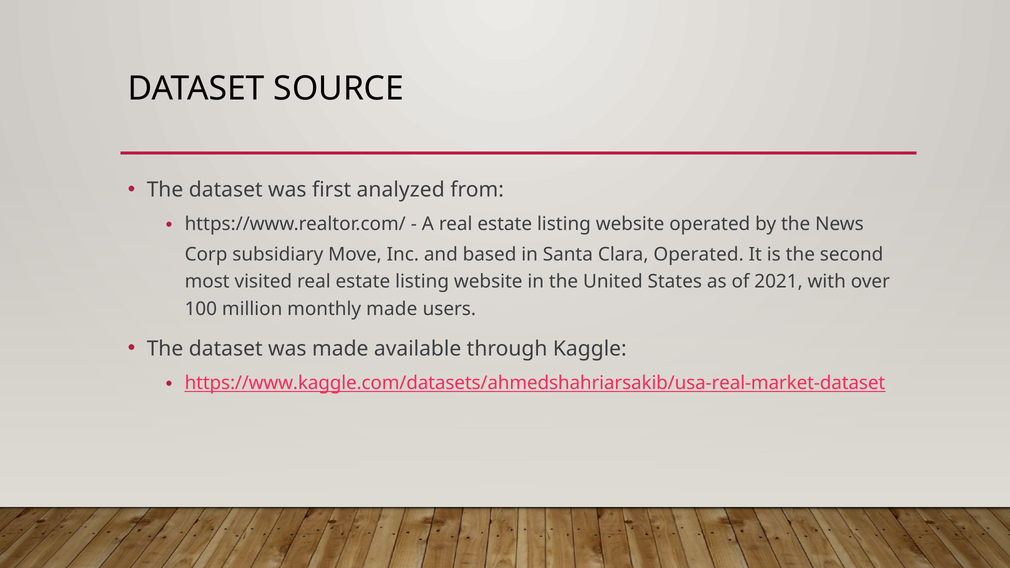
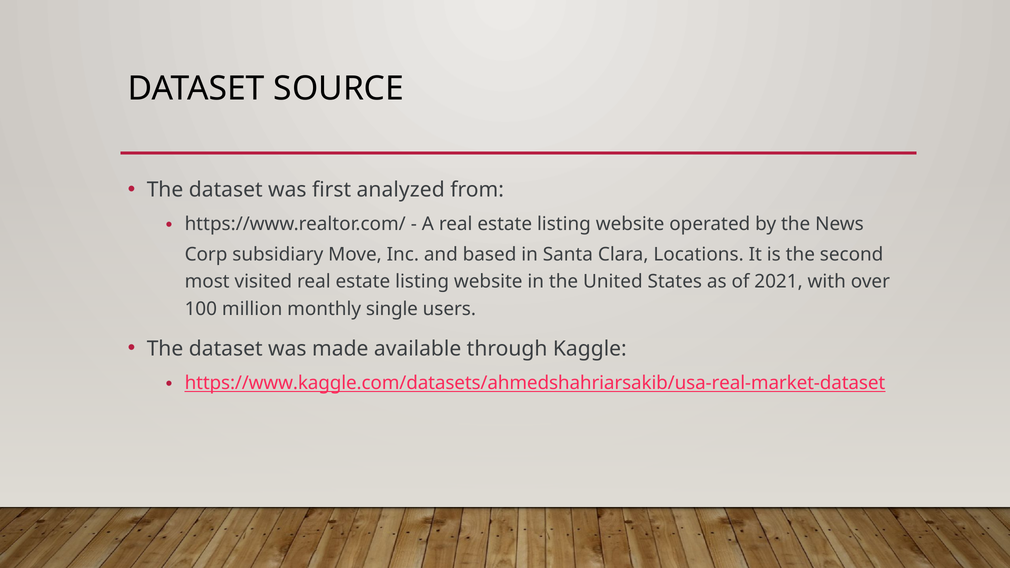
Clara Operated: Operated -> Locations
monthly made: made -> single
